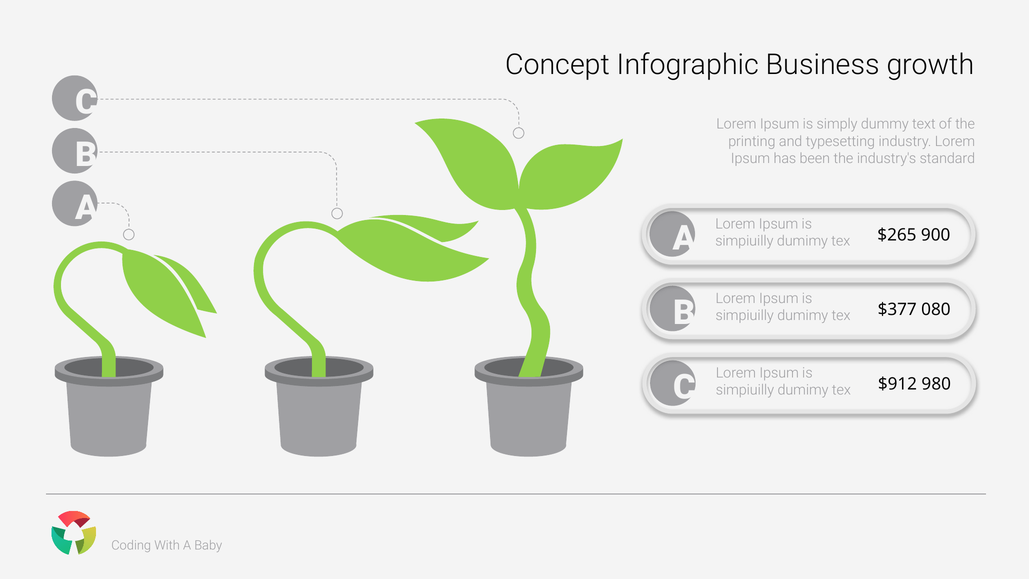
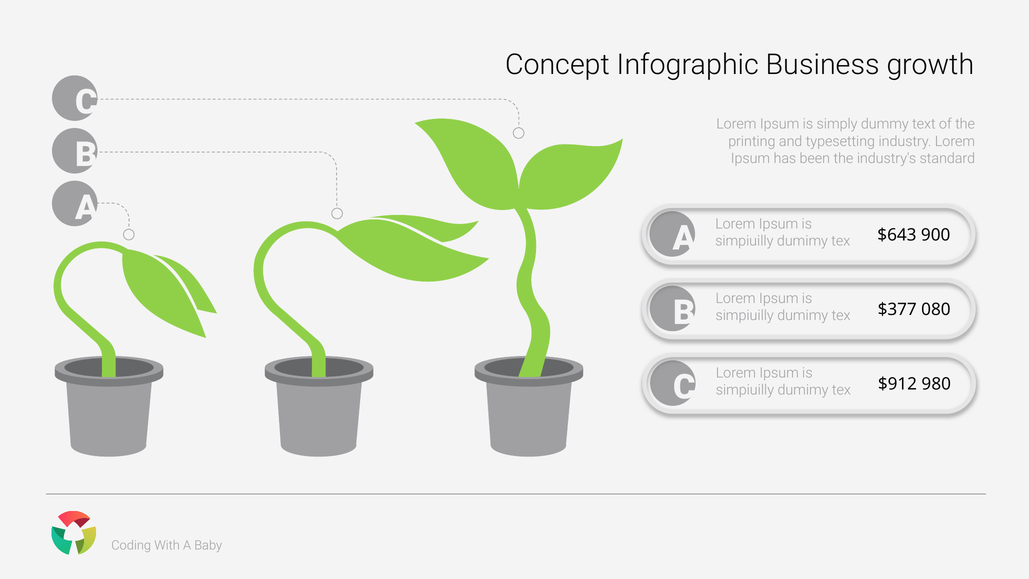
$265: $265 -> $643
